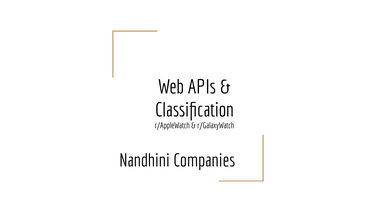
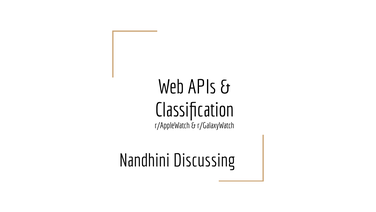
Companies: Companies -> Discussing
